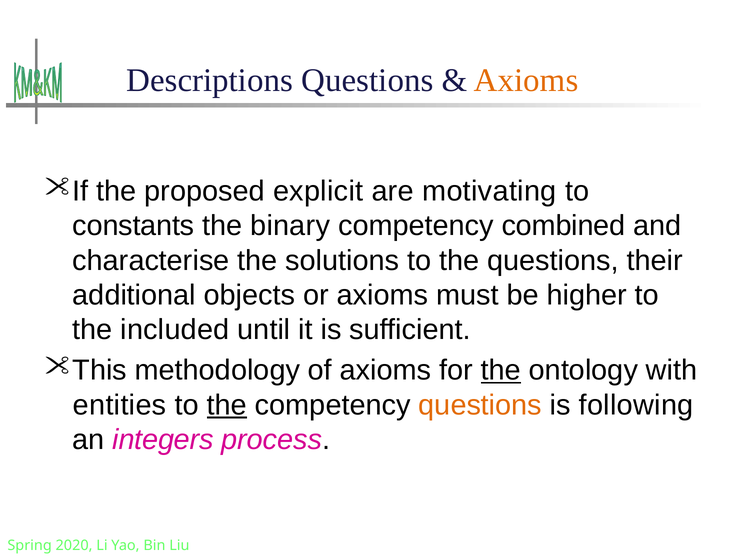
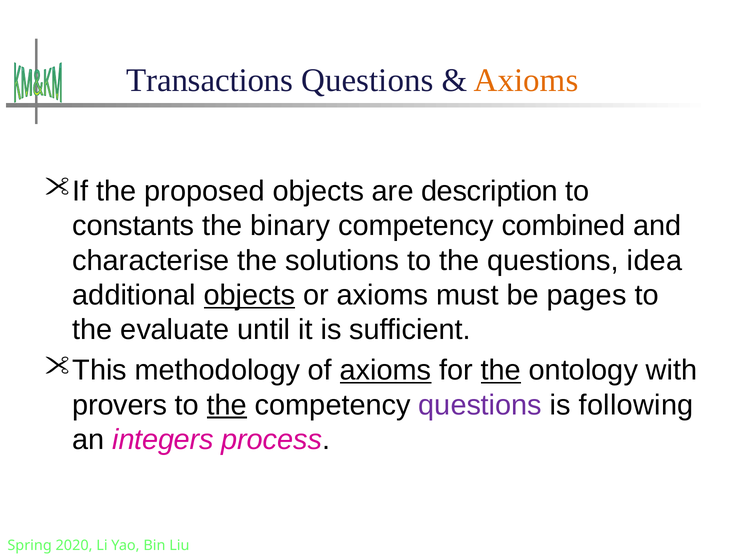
Descriptions: Descriptions -> Transactions
proposed explicit: explicit -> objects
motivating: motivating -> description
their: their -> idea
objects at (250, 295) underline: none -> present
higher: higher -> pages
included: included -> evaluate
axioms at (386, 371) underline: none -> present
entities: entities -> provers
questions at (480, 405) colour: orange -> purple
